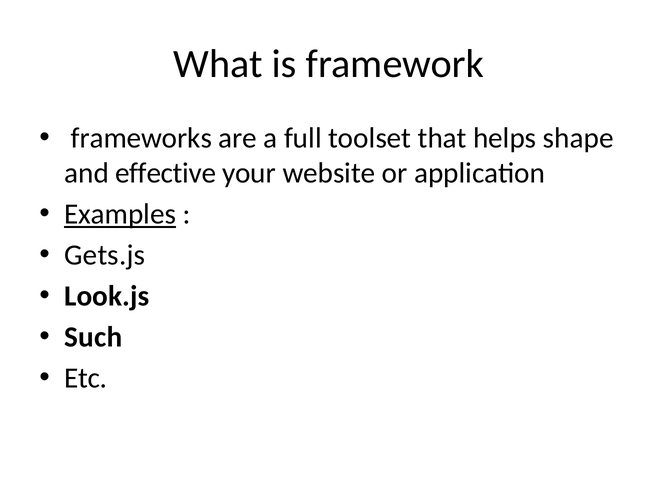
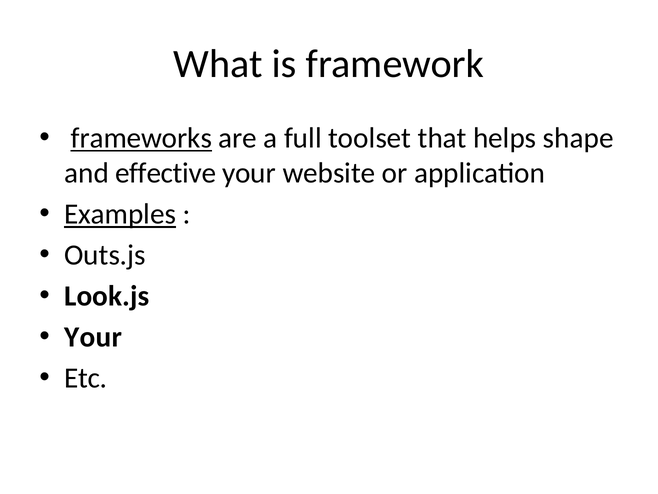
frameworks underline: none -> present
Gets.js: Gets.js -> Outs.js
Such at (93, 337): Such -> Your
